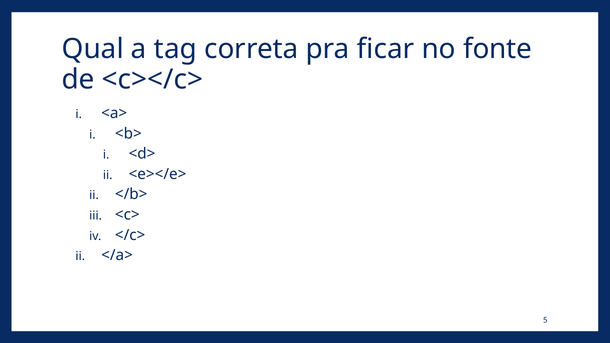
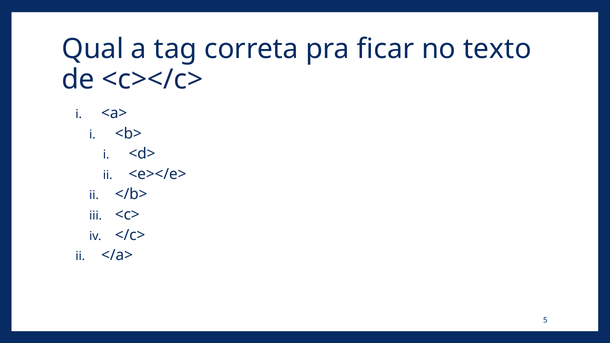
fonte: fonte -> texto
